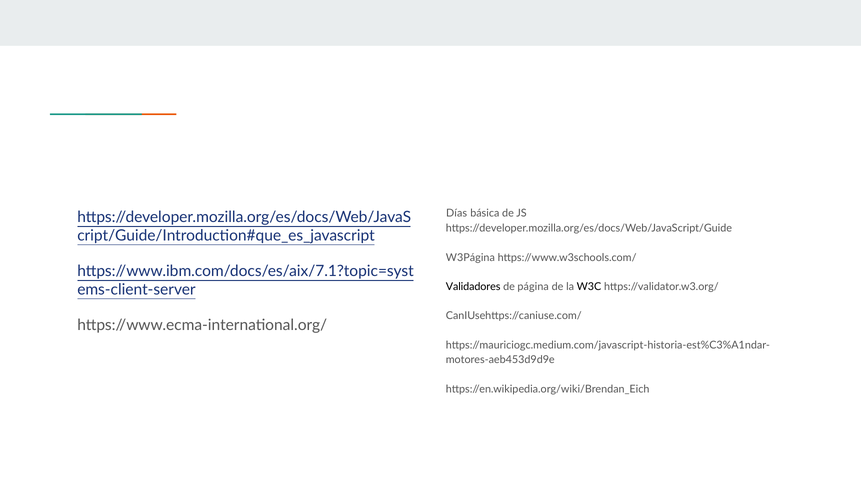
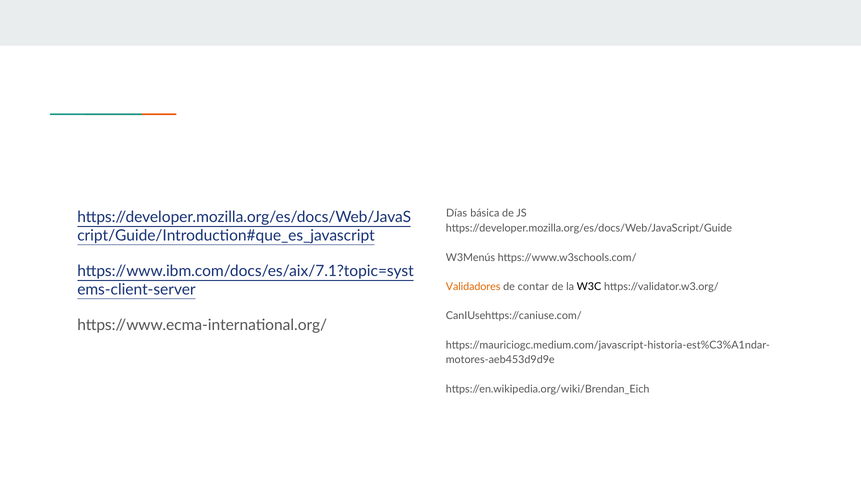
W3Página: W3Página -> W3Menús
Validadores colour: black -> orange
página: página -> contar
